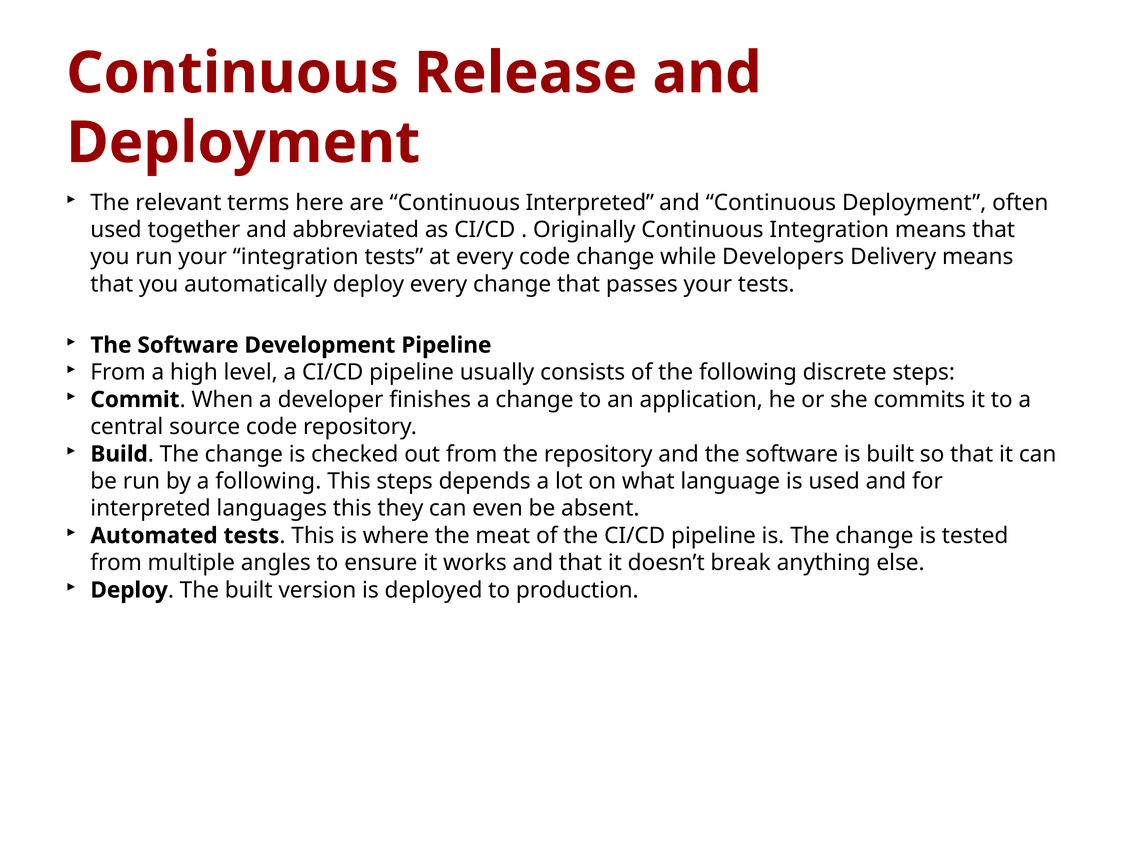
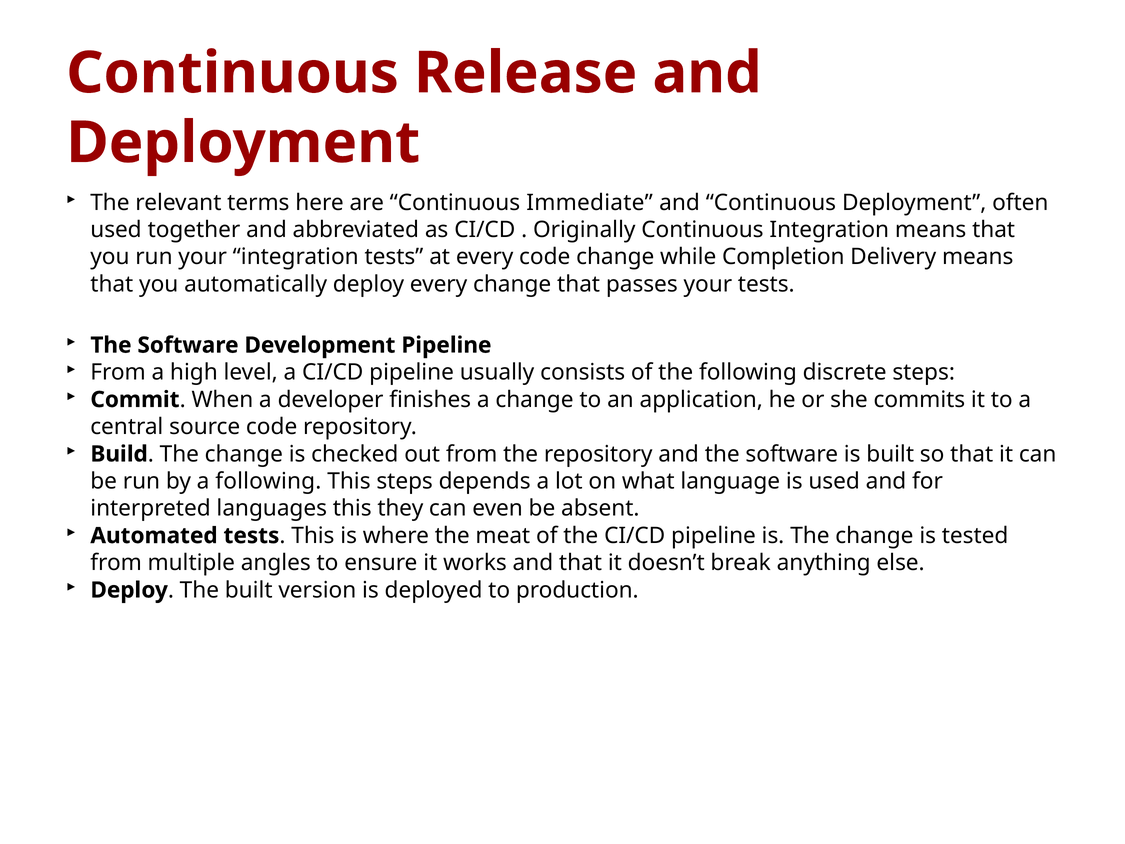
Continuous Interpreted: Interpreted -> Immediate
Developers: Developers -> Completion
